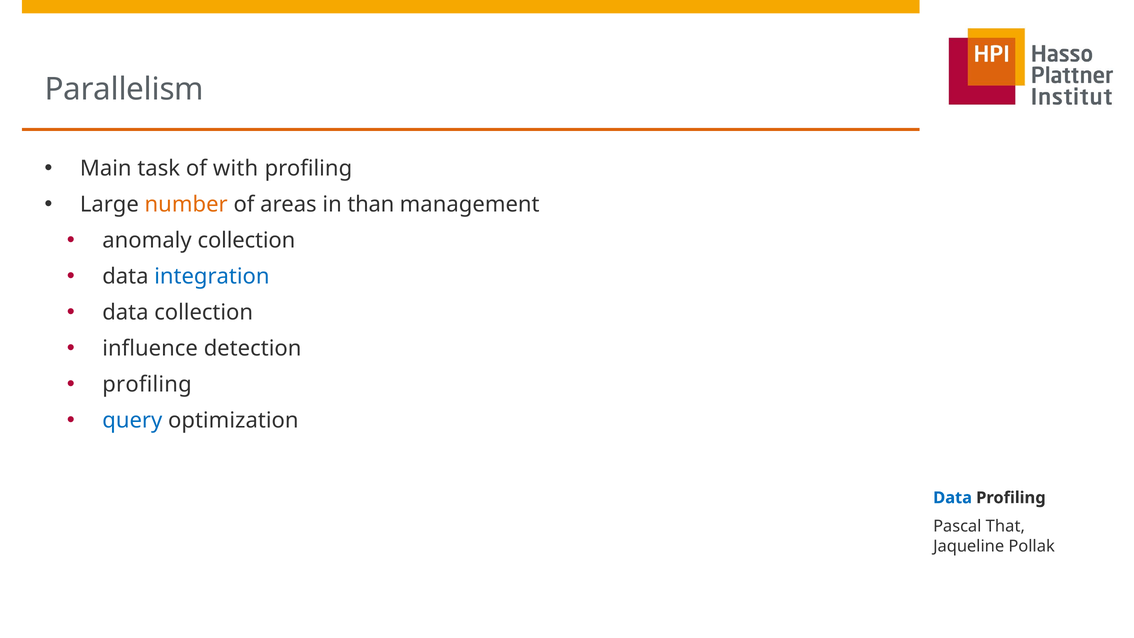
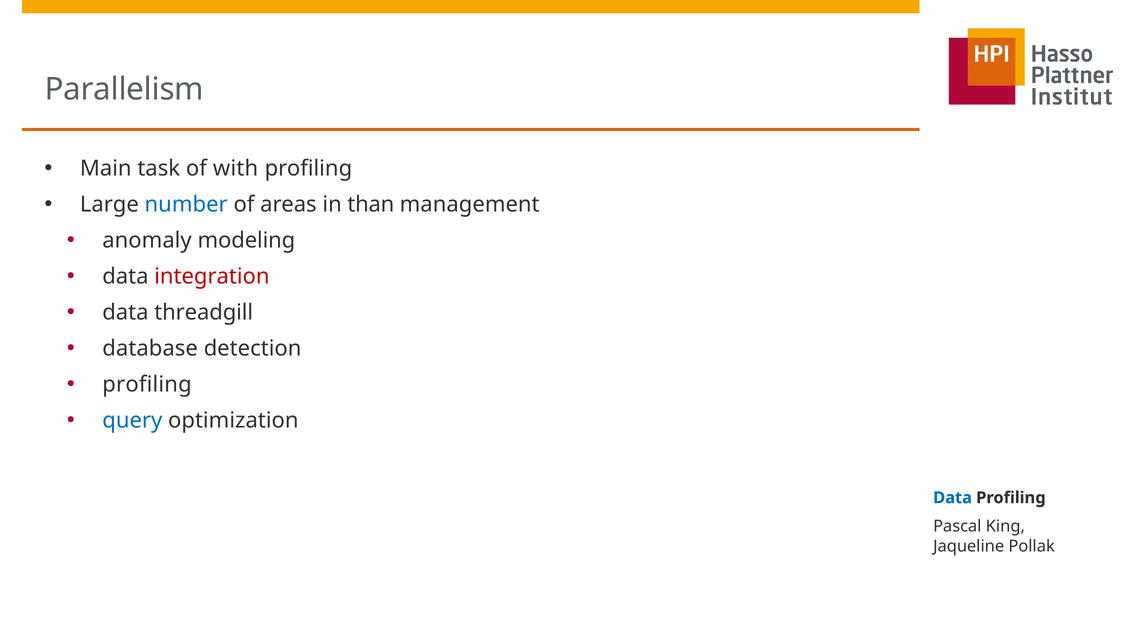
number colour: orange -> blue
anomaly collection: collection -> modeling
integration colour: blue -> red
data collection: collection -> threadgill
influence: influence -> database
That: That -> King
